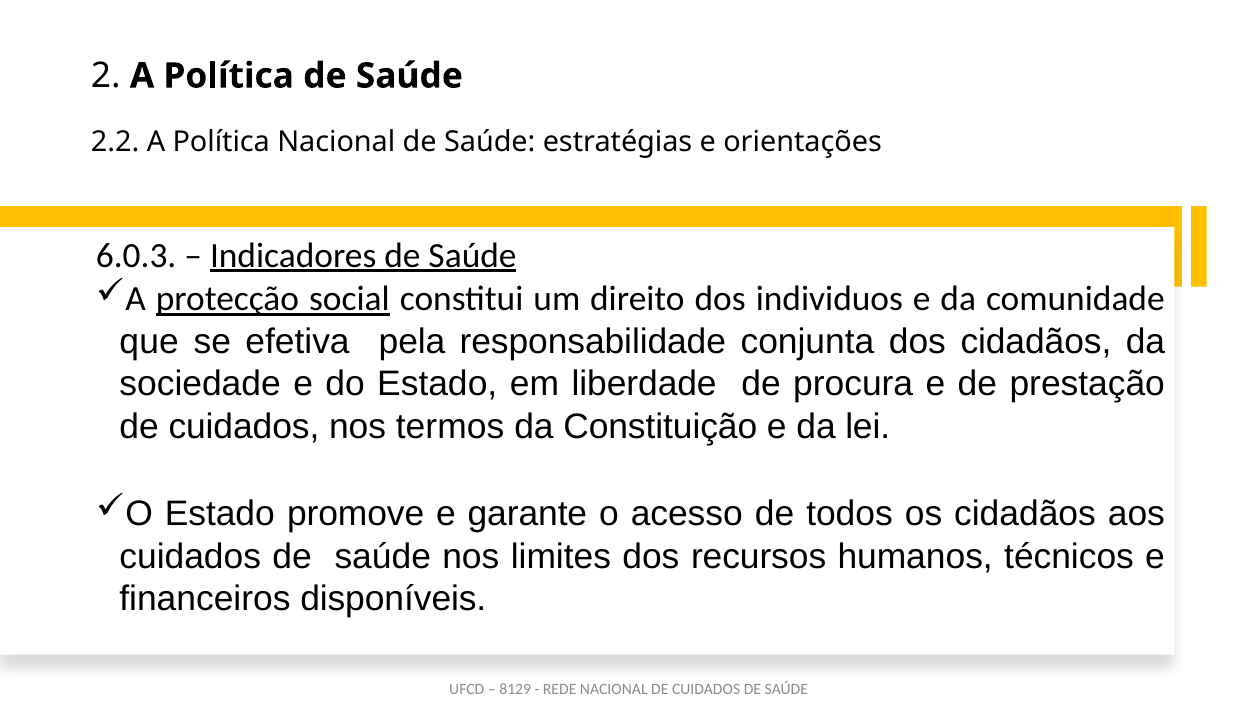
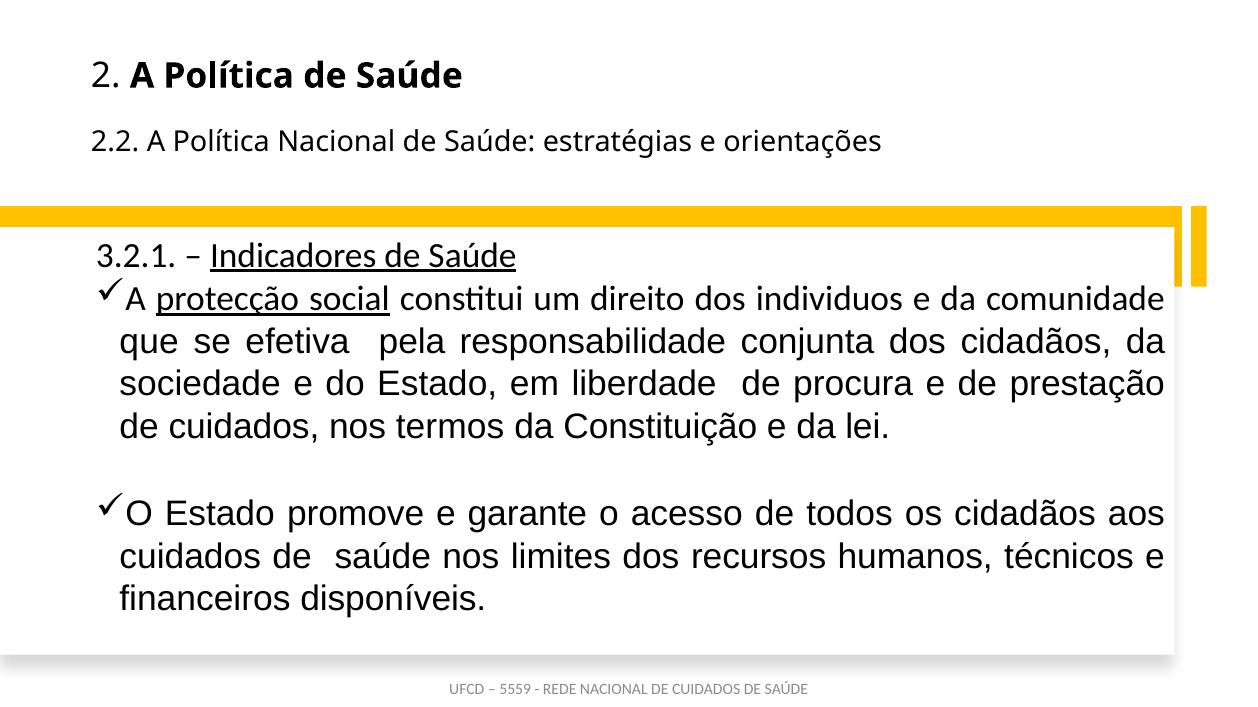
6.0.3: 6.0.3 -> 3.2.1
8129: 8129 -> 5559
